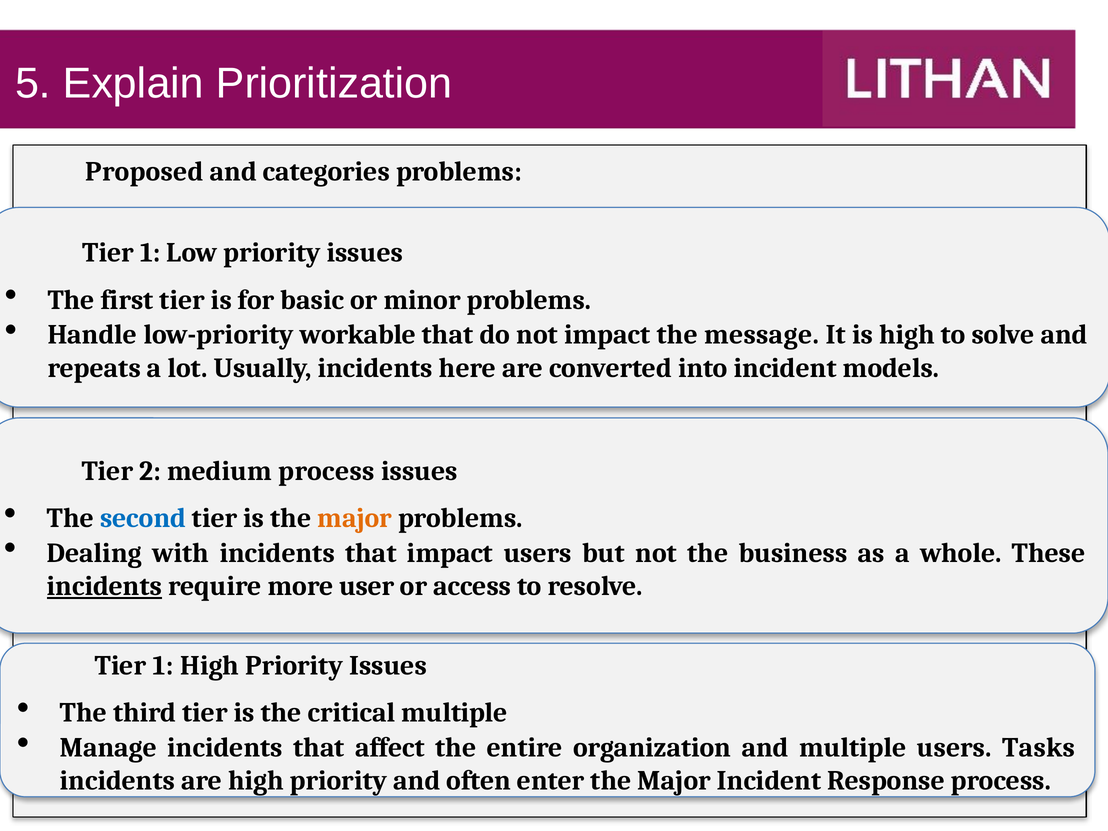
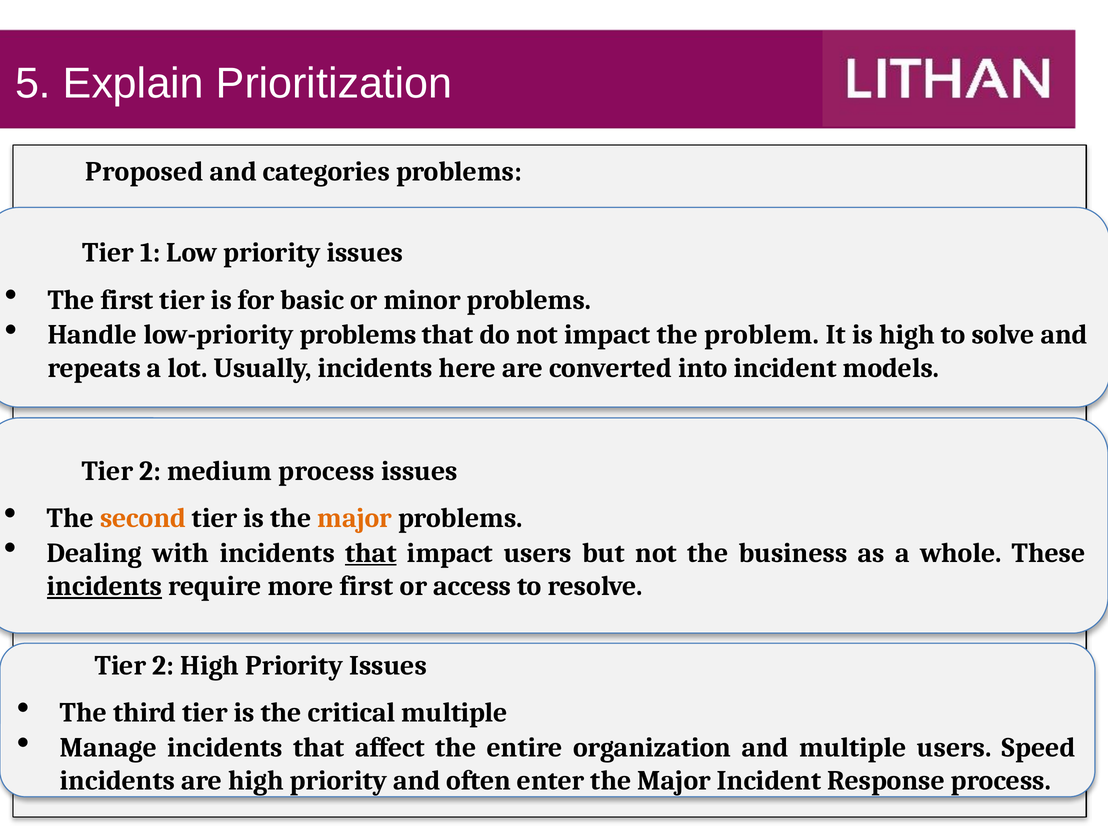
low-priority workable: workable -> problems
message: message -> problem
second colour: blue -> orange
that at (371, 553) underline: none -> present
more user: user -> first
1 at (163, 666): 1 -> 2
Tasks: Tasks -> Speed
